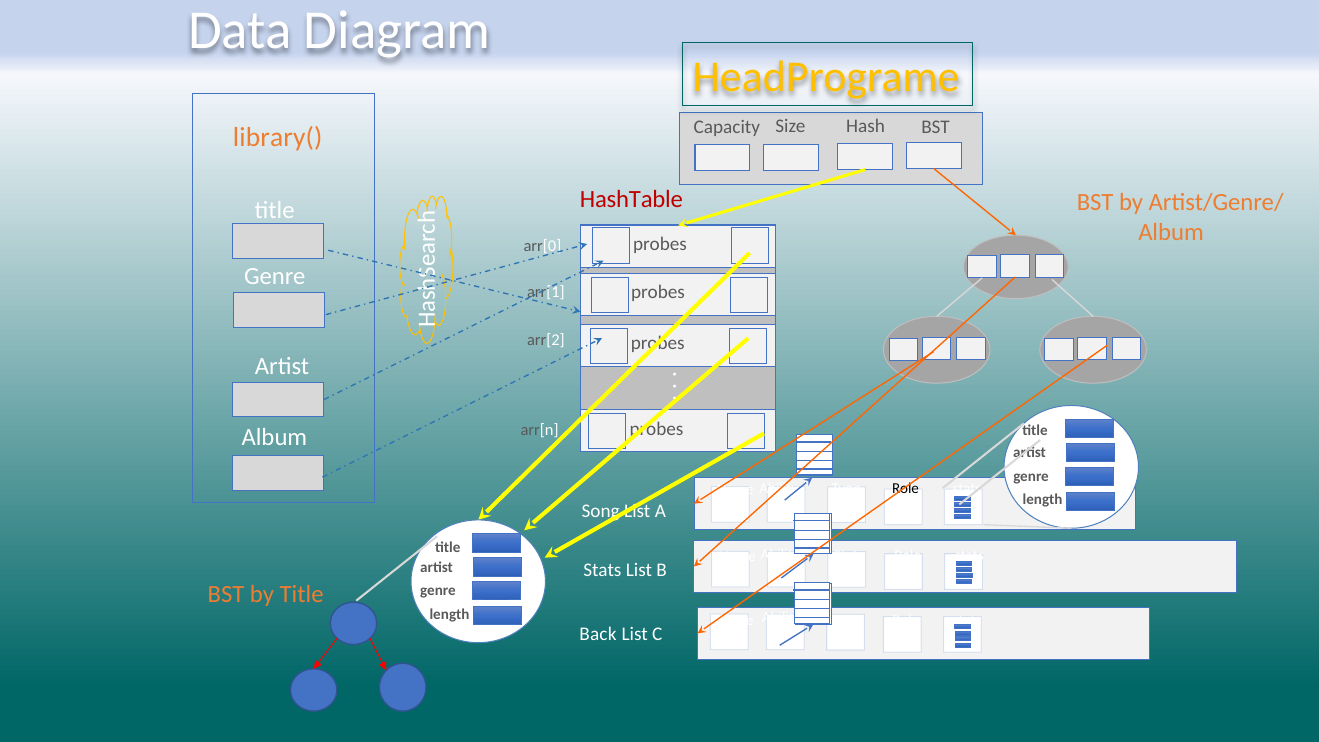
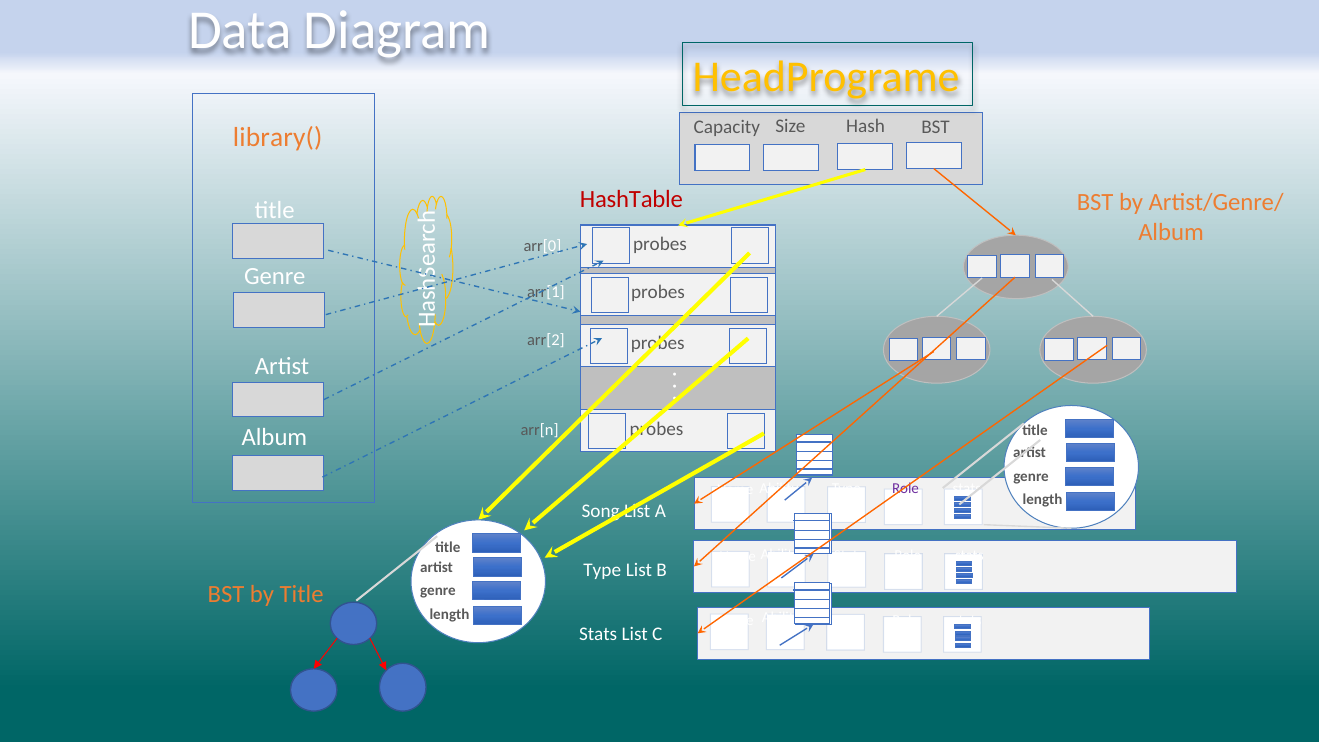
Role at (905, 489) colour: black -> purple
Stats at (602, 571): Stats -> Type
Back at (598, 634): Back -> Stats
